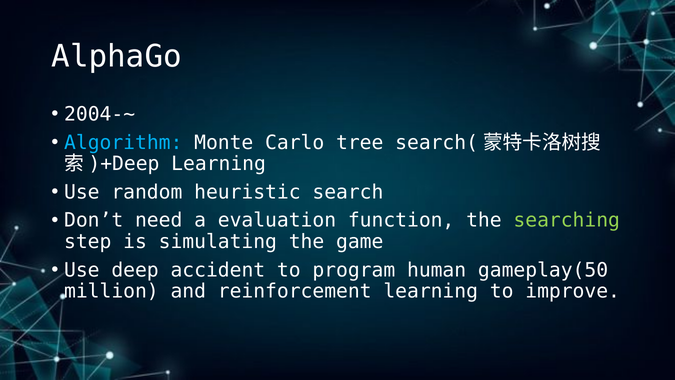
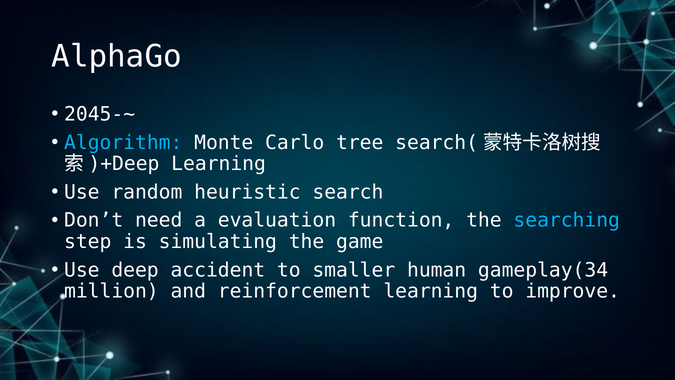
2004-~: 2004-~ -> 2045-~
searching colour: light green -> light blue
program: program -> smaller
gameplay(50: gameplay(50 -> gameplay(34
